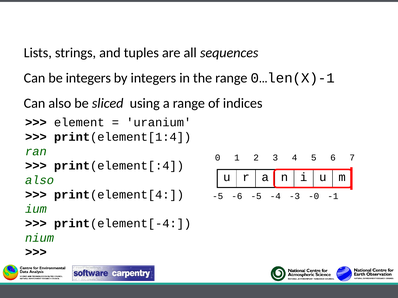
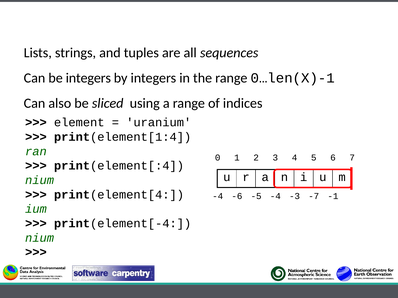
also at (40, 180): also -> nium
-5 at (218, 197): -5 -> -4
-0: -0 -> -7
